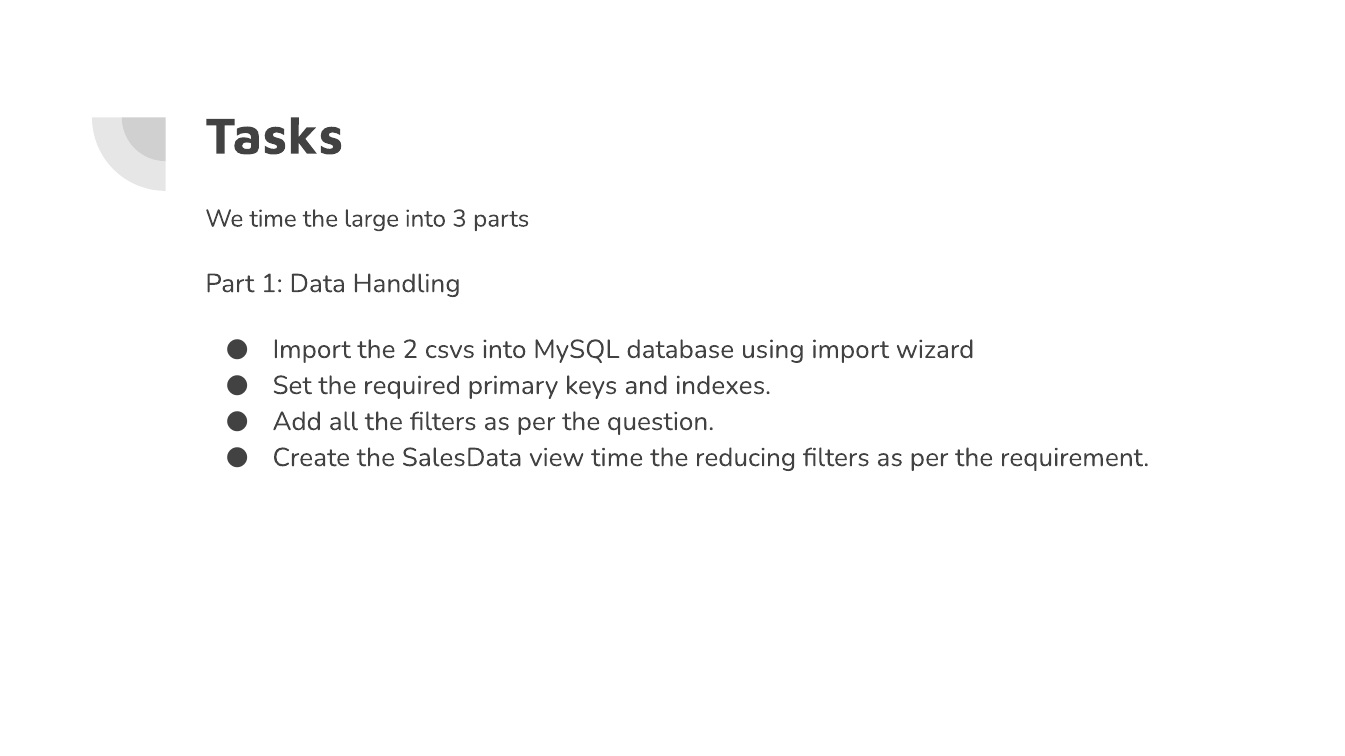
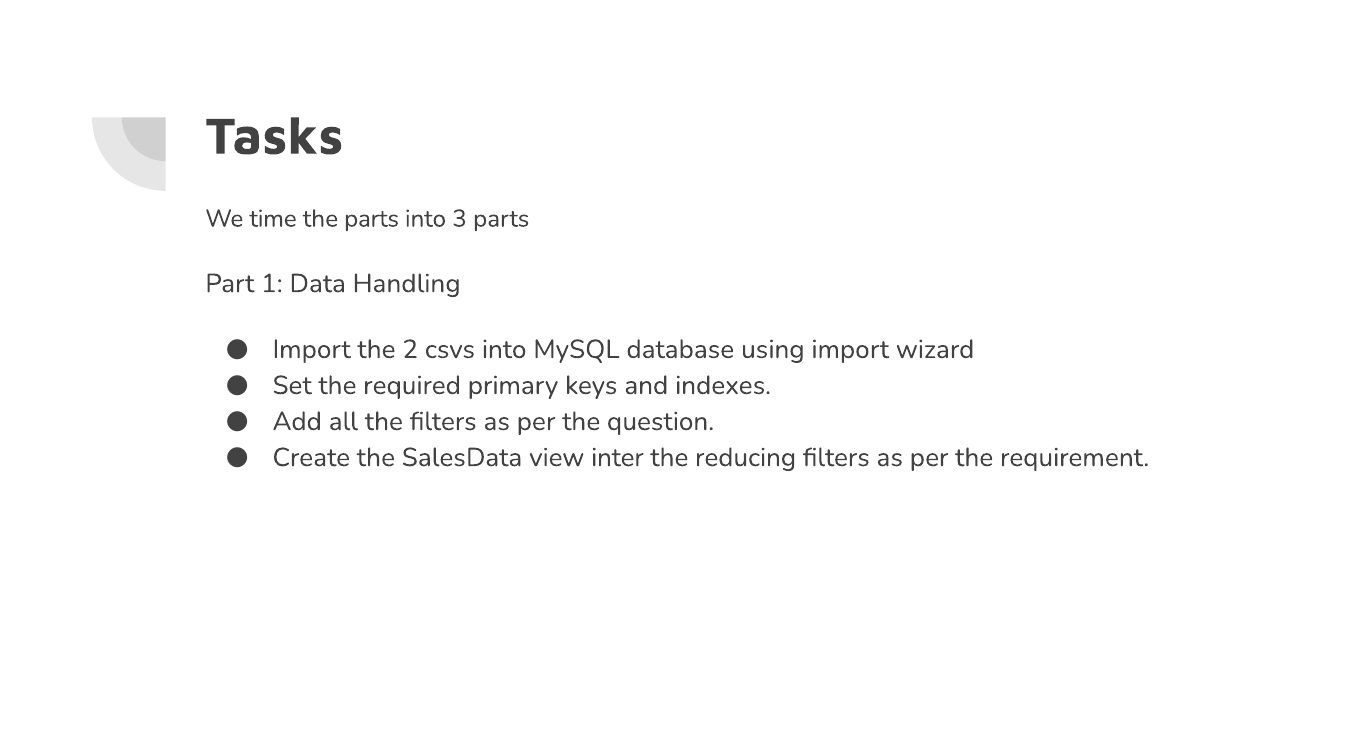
the large: large -> parts
view time: time -> inter
